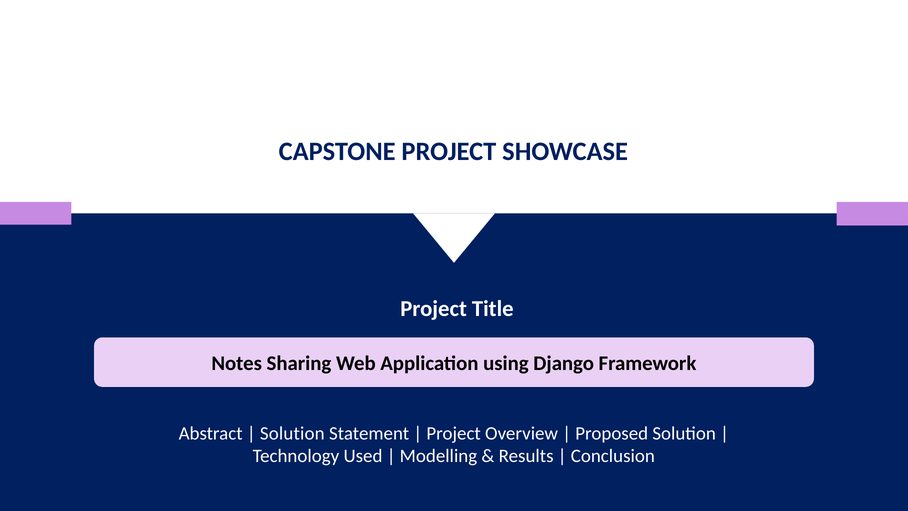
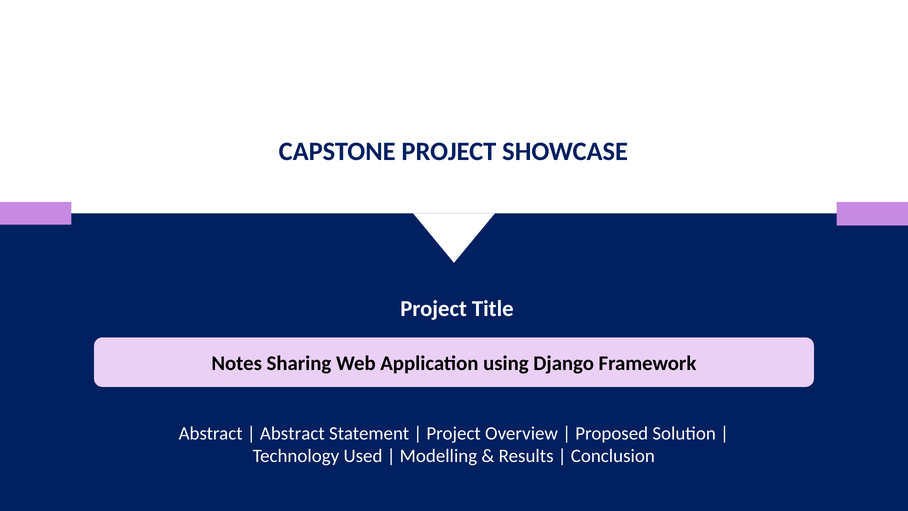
Solution at (292, 433): Solution -> Abstract
